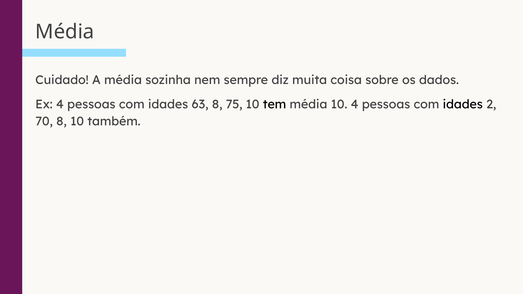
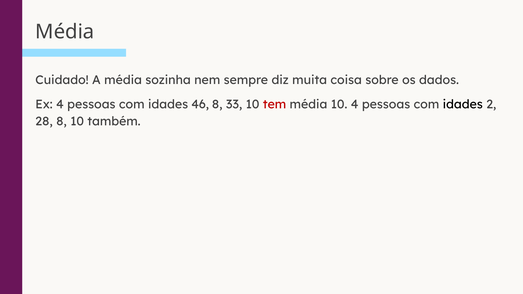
63: 63 -> 46
75: 75 -> 33
tem colour: black -> red
70: 70 -> 28
